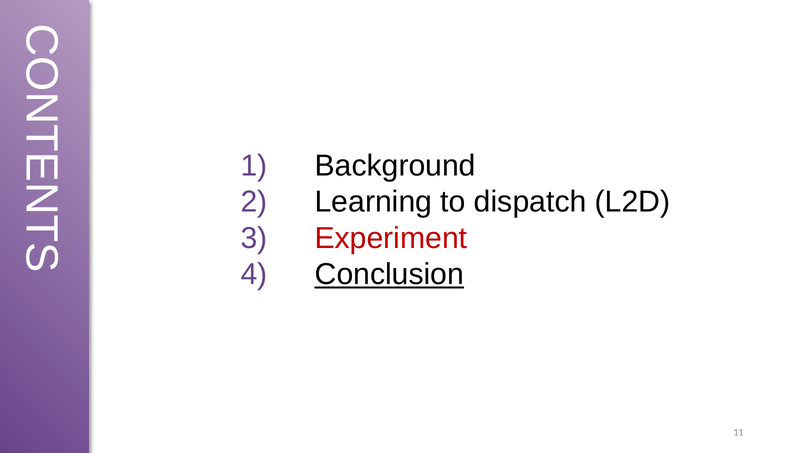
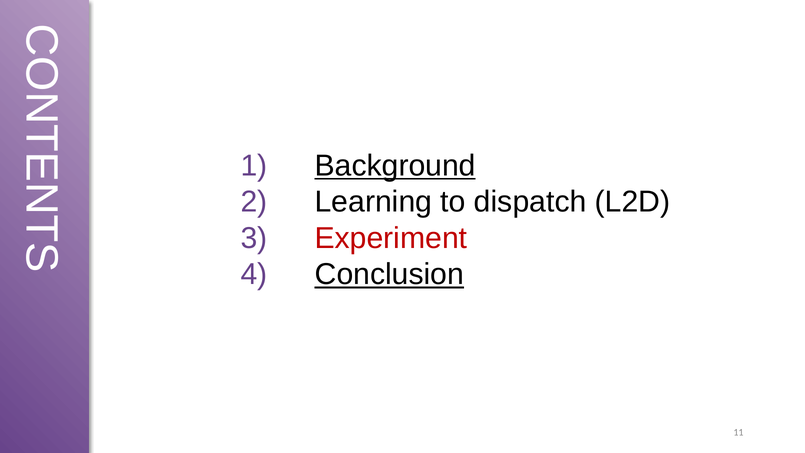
Background underline: none -> present
